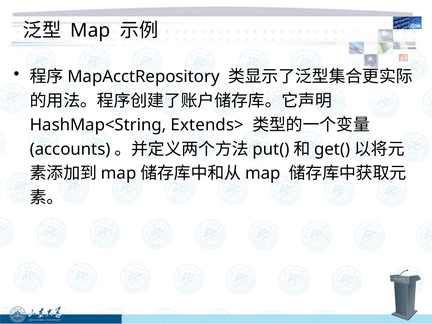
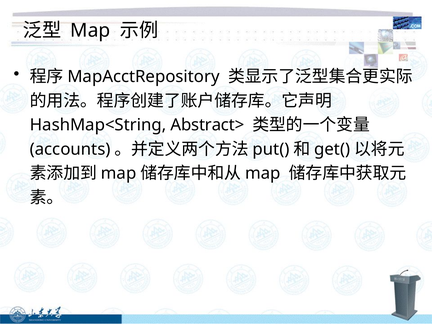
Extends>: Extends> -> Abstract>
